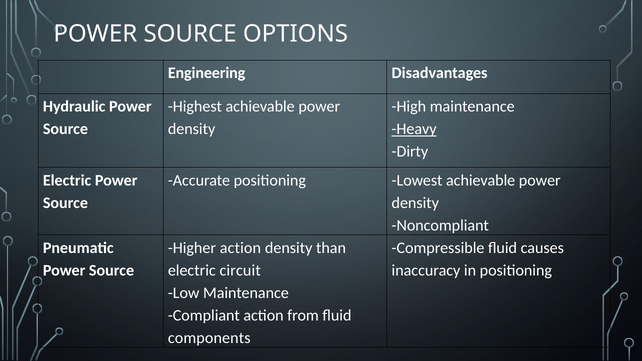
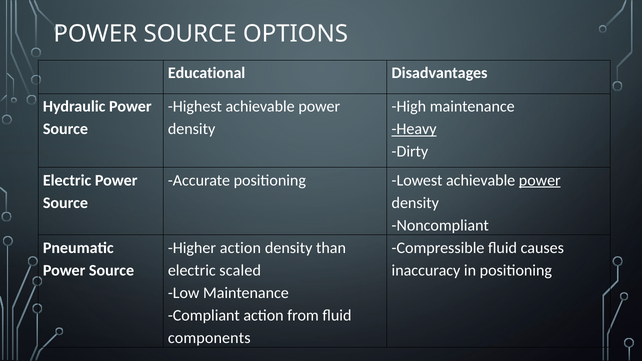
Engineering: Engineering -> Educational
power at (540, 180) underline: none -> present
circuit: circuit -> scaled
